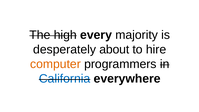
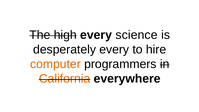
majority: majority -> science
desperately about: about -> every
California colour: blue -> orange
